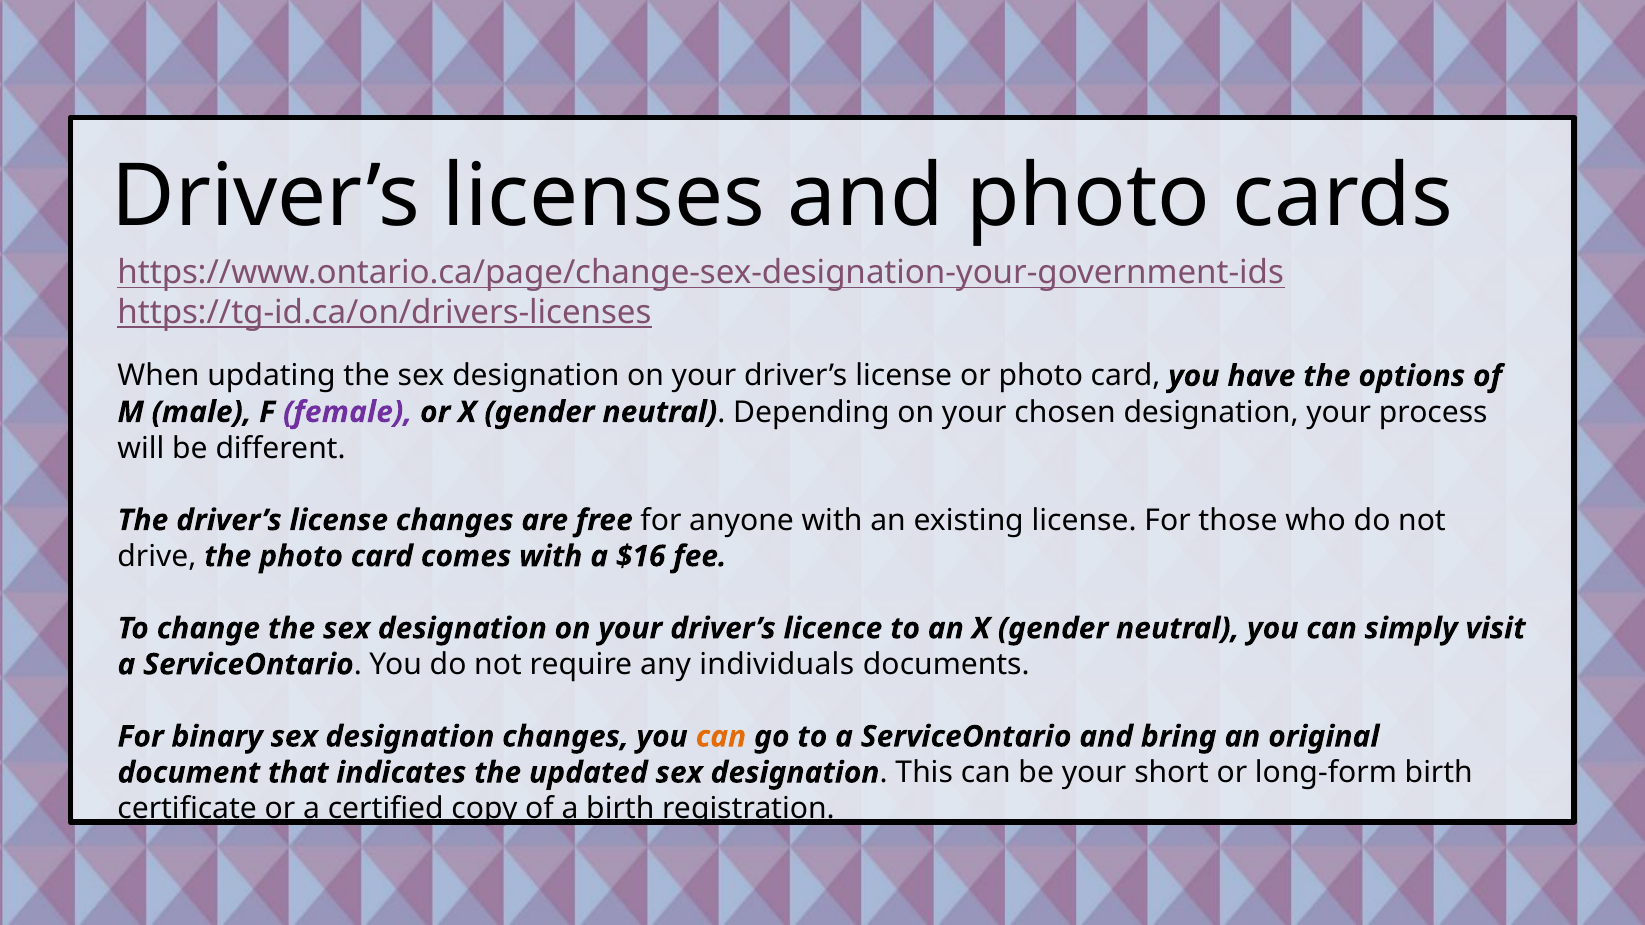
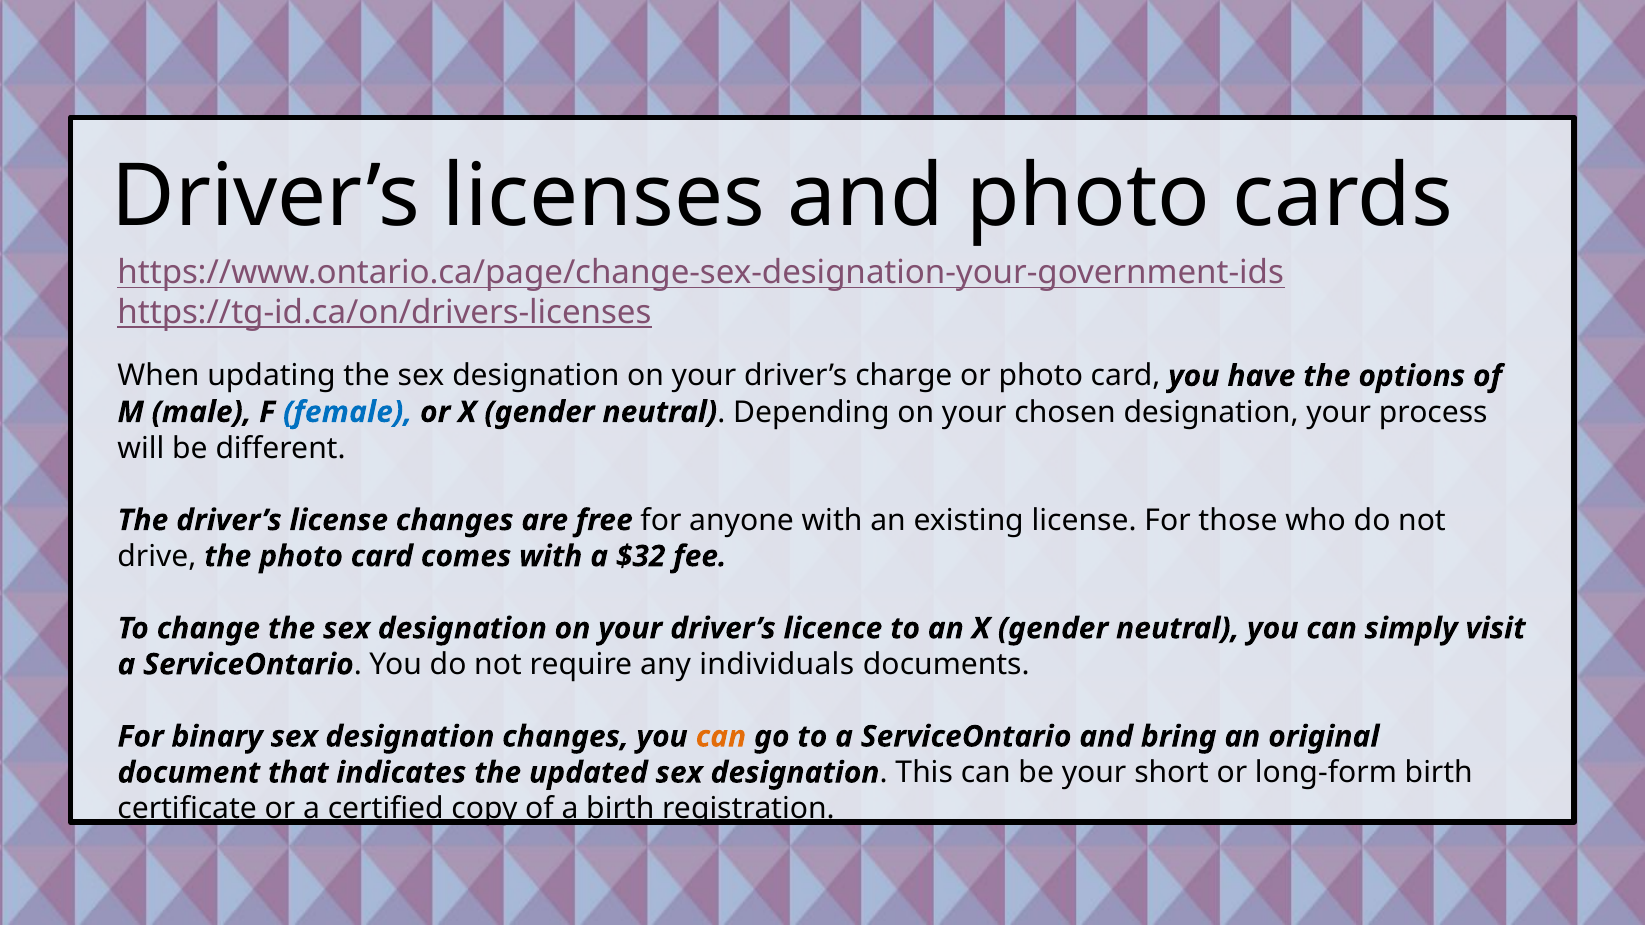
your driver’s license: license -> charge
female colour: purple -> blue
$16: $16 -> $32
